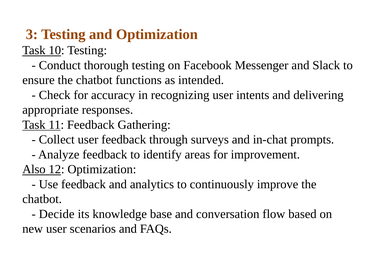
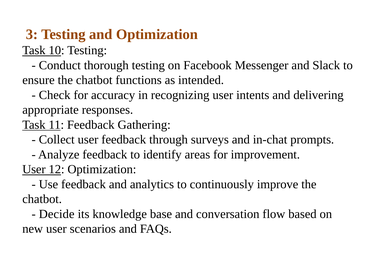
Also at (34, 169): Also -> User
